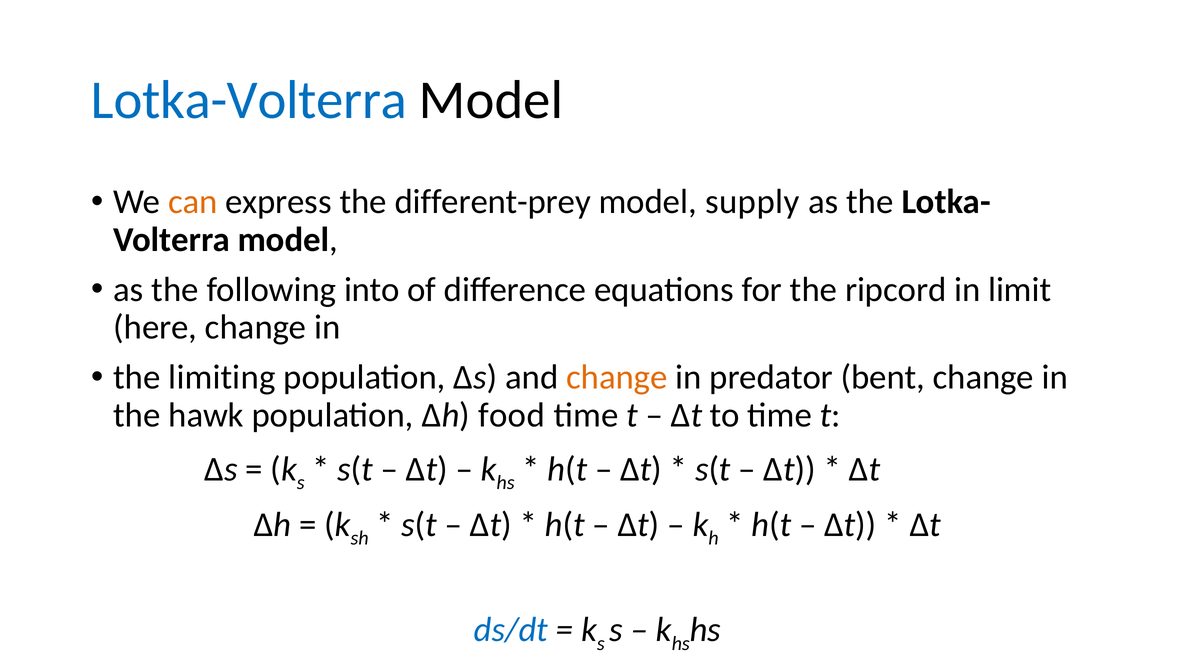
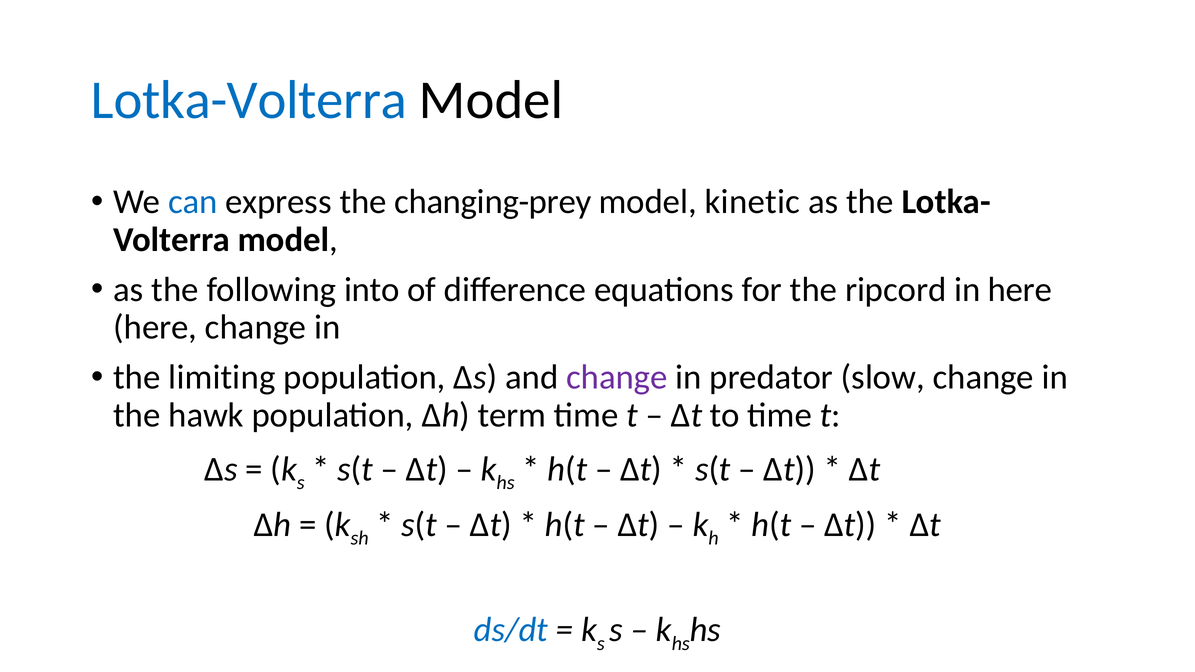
can colour: orange -> blue
different-prey: different-prey -> changing-prey
supply: supply -> kinetic
in limit: limit -> here
change at (617, 377) colour: orange -> purple
bent: bent -> slow
food: food -> term
